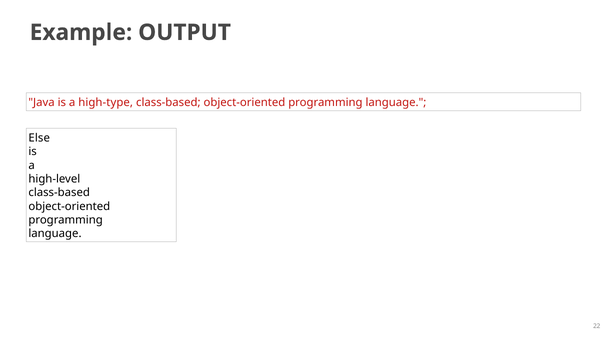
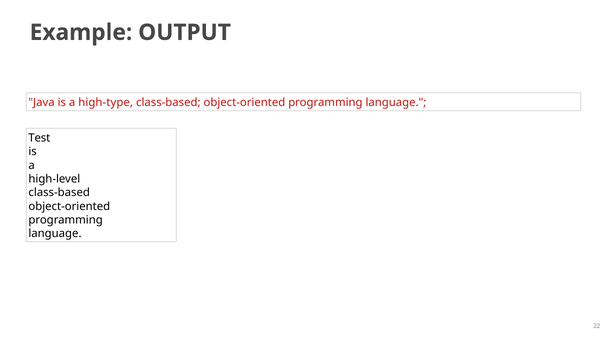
Else: Else -> Test
